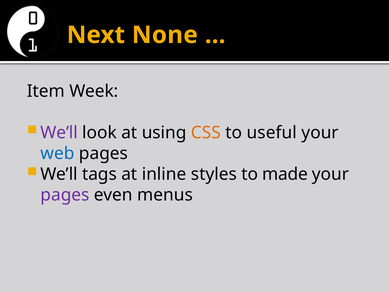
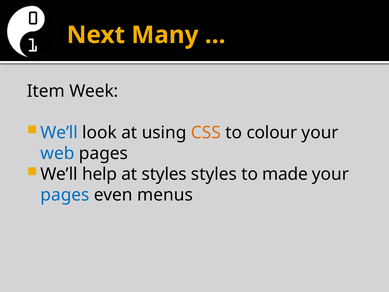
None: None -> Many
We’ll at (59, 133) colour: purple -> blue
useful: useful -> colour
tags: tags -> help
at inline: inline -> styles
pages at (65, 195) colour: purple -> blue
